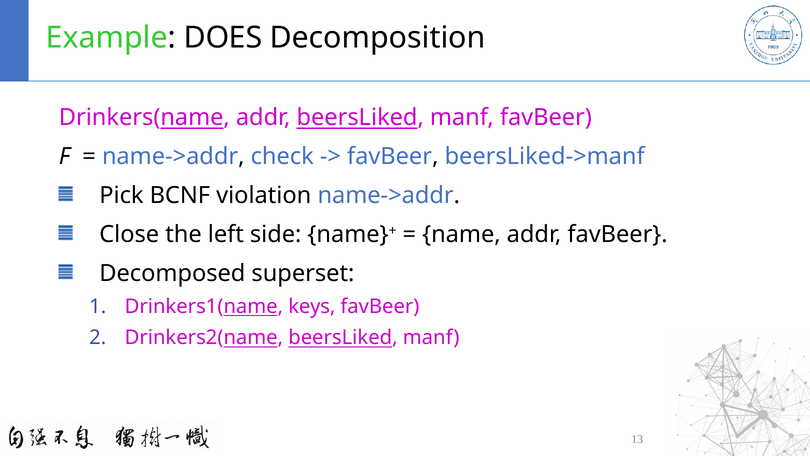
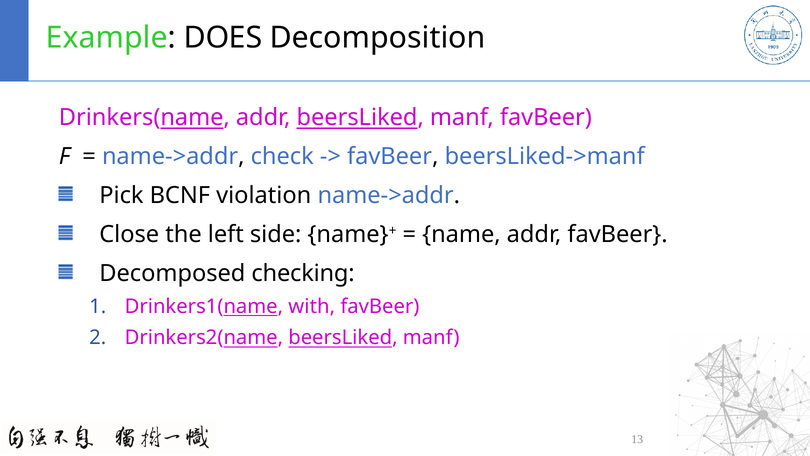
superset: superset -> checking
keys: keys -> with
